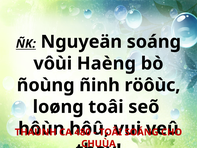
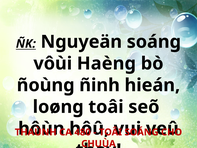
röôùc: röôùc -> hieán
